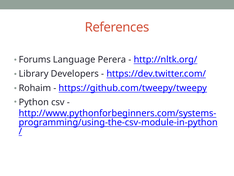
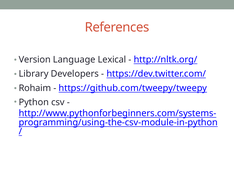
Forums: Forums -> Version
Perera: Perera -> Lexical
